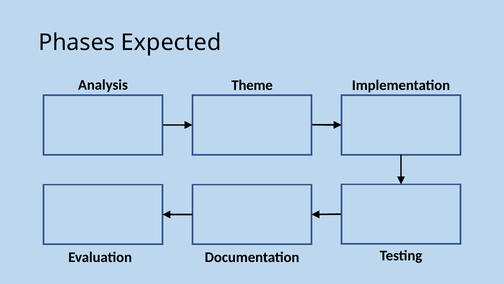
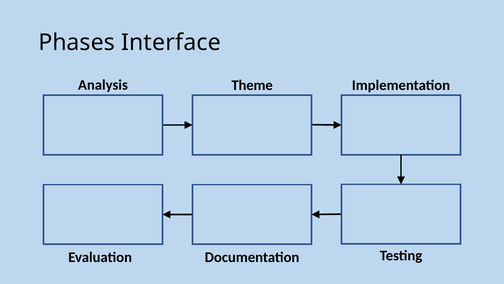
Expected: Expected -> Interface
